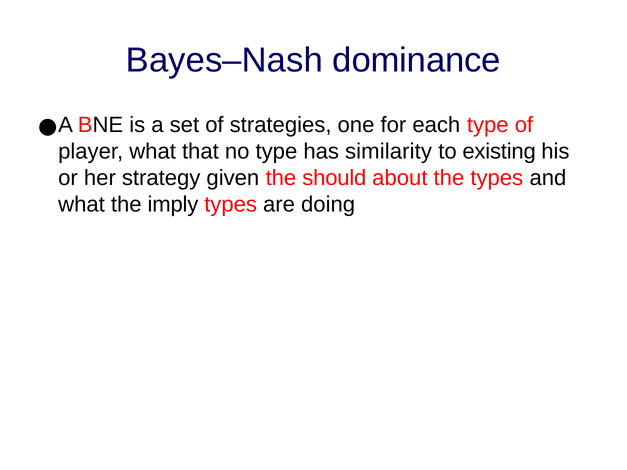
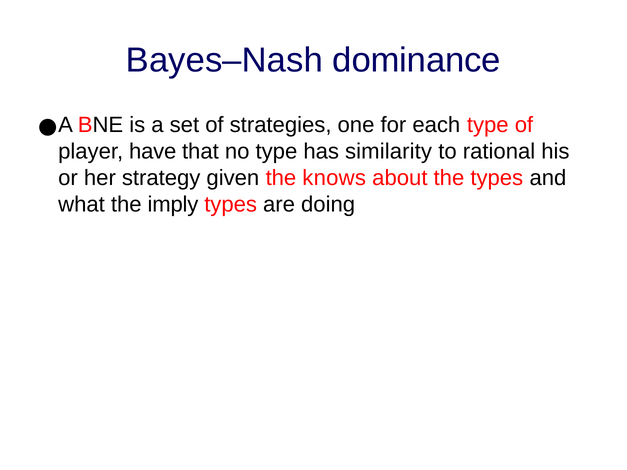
player what: what -> have
existing: existing -> rational
should: should -> knows
